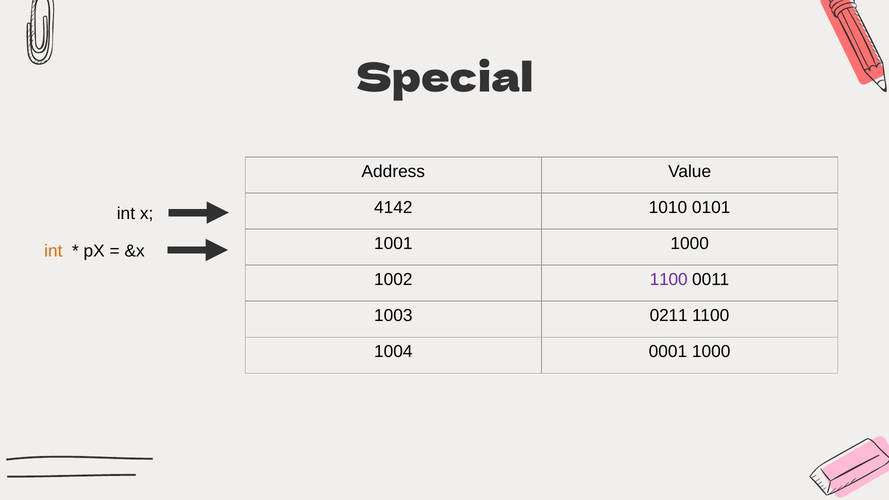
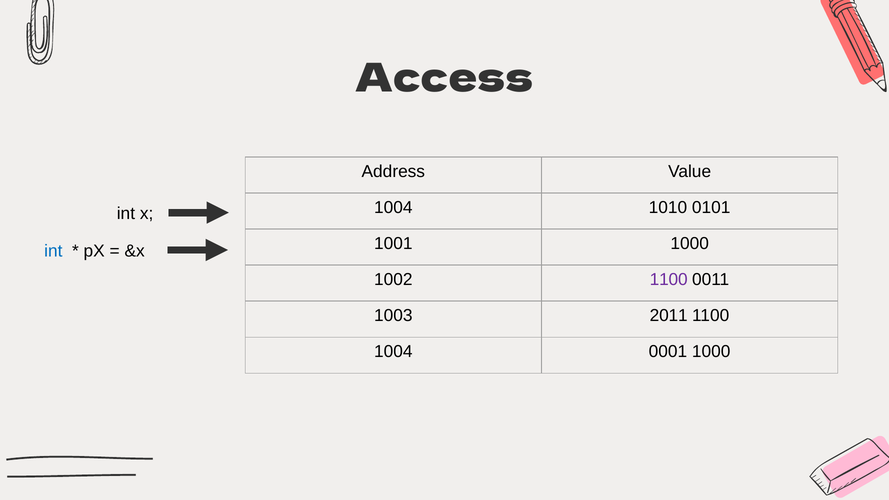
Special: Special -> Access
4142 at (393, 207): 4142 -> 1004
int at (53, 251) colour: orange -> blue
0211: 0211 -> 2011
